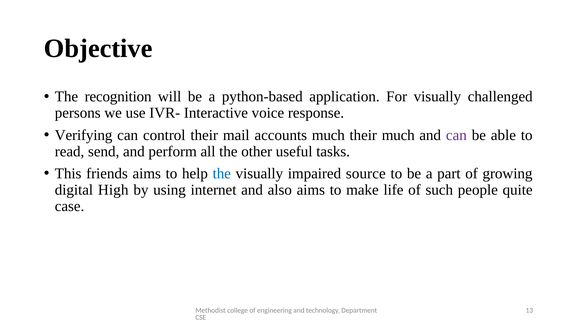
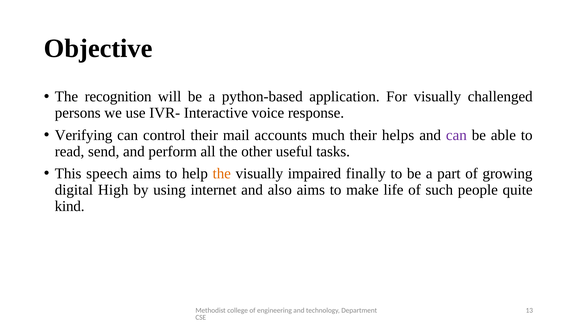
their much: much -> helps
friends: friends -> speech
the at (222, 173) colour: blue -> orange
source: source -> finally
case: case -> kind
